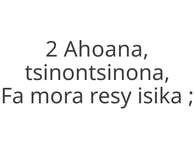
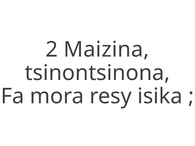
Ahoana: Ahoana -> Maizina
